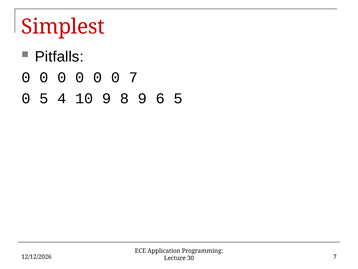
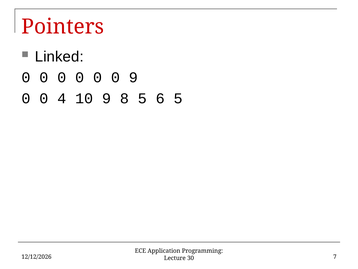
Simplest: Simplest -> Pointers
Pitfalls: Pitfalls -> Linked
0 7: 7 -> 9
5 at (44, 98): 5 -> 0
8 9: 9 -> 5
